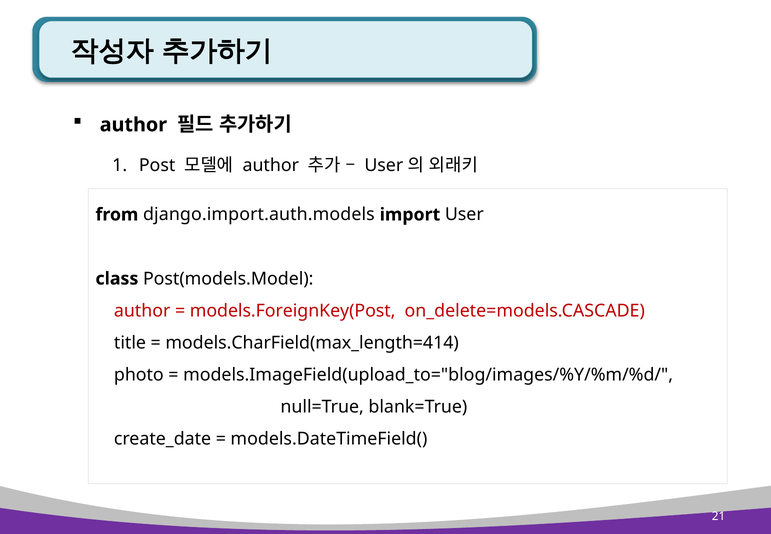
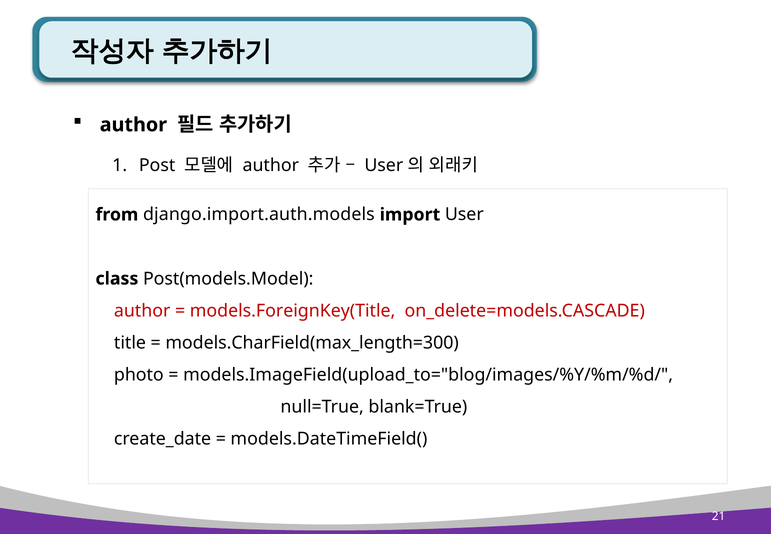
models.ForeignKey(Post: models.ForeignKey(Post -> models.ForeignKey(Title
models.CharField(max_length=414: models.CharField(max_length=414 -> models.CharField(max_length=300
